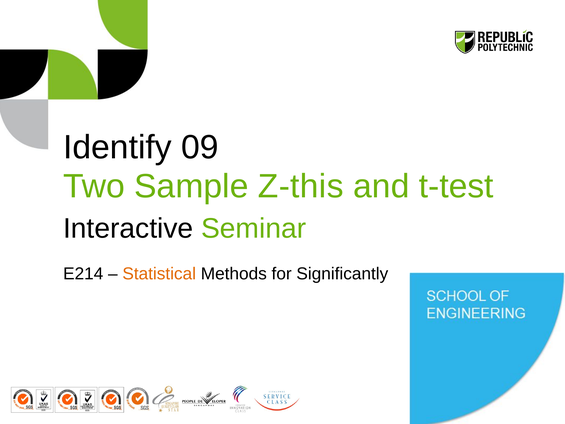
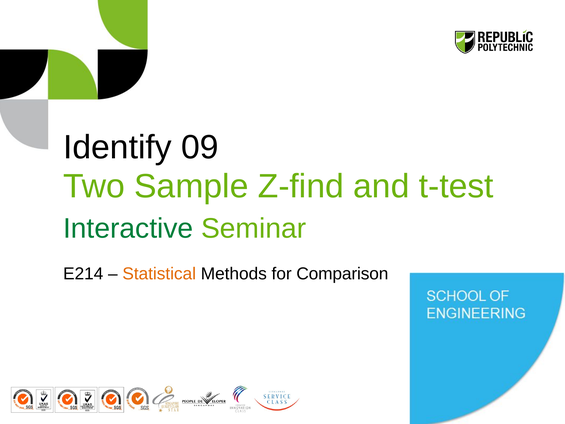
Z-this: Z-this -> Z-find
Interactive colour: black -> green
Significantly: Significantly -> Comparison
